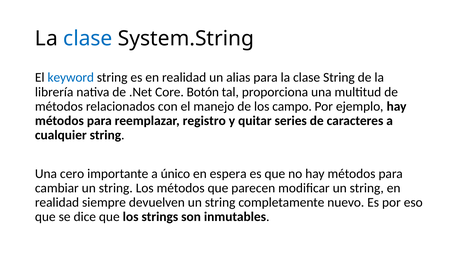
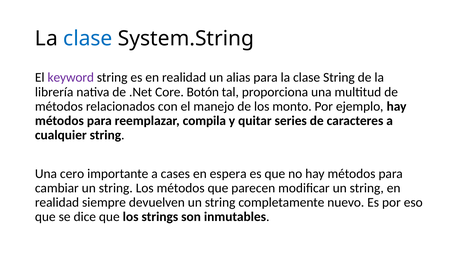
keyword colour: blue -> purple
campo: campo -> monto
registro: registro -> compila
único: único -> cases
